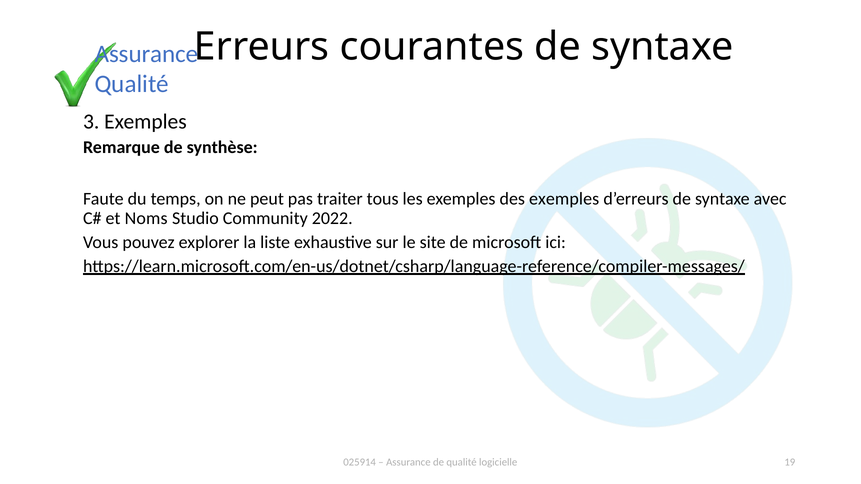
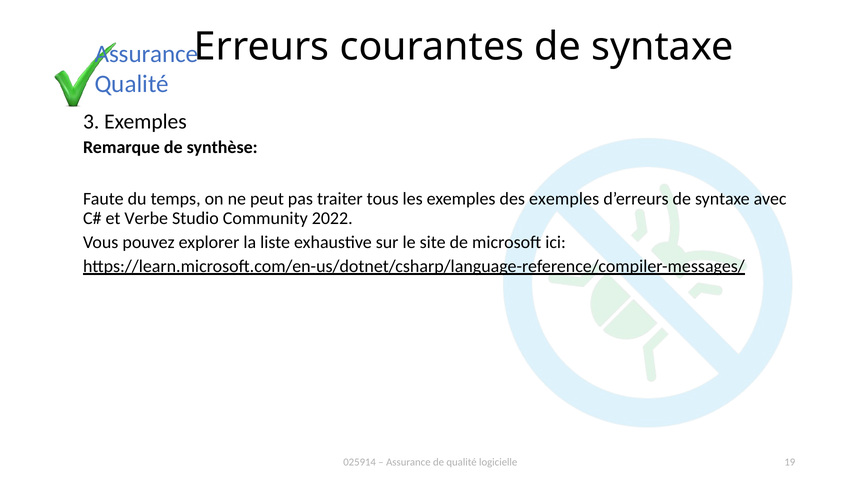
Noms: Noms -> Verbe
